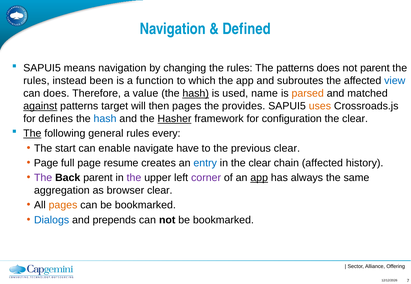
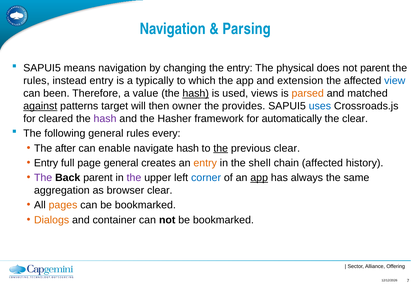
Defined: Defined -> Parsing
changing the rules: rules -> entry
The patterns: patterns -> physical
instead been: been -> entry
function: function -> typically
subroutes: subroutes -> extension
can does: does -> been
name: name -> views
then pages: pages -> owner
uses colour: orange -> blue
defines: defines -> cleared
hash at (105, 119) colour: blue -> purple
Hasher underline: present -> none
configuration: configuration -> automatically
The at (32, 134) underline: present -> none
start: start -> after
navigate have: have -> hash
the at (221, 149) underline: none -> present
Page at (46, 163): Page -> Entry
page resume: resume -> general
entry at (205, 163) colour: blue -> orange
in the clear: clear -> shell
corner colour: purple -> blue
Dialogs colour: blue -> orange
prepends: prepends -> container
